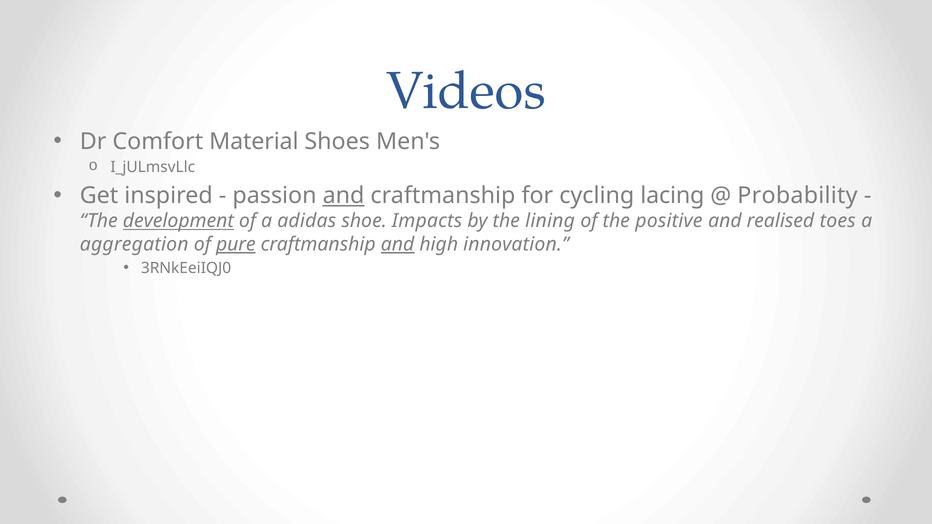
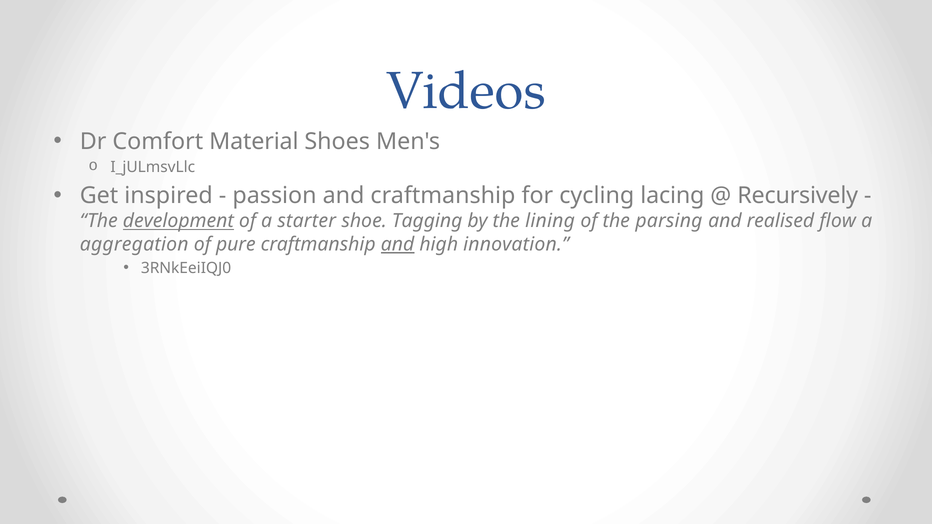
and at (344, 196) underline: present -> none
Probability: Probability -> Recursively
adidas: adidas -> starter
Impacts: Impacts -> Tagging
positive: positive -> parsing
toes: toes -> flow
pure underline: present -> none
